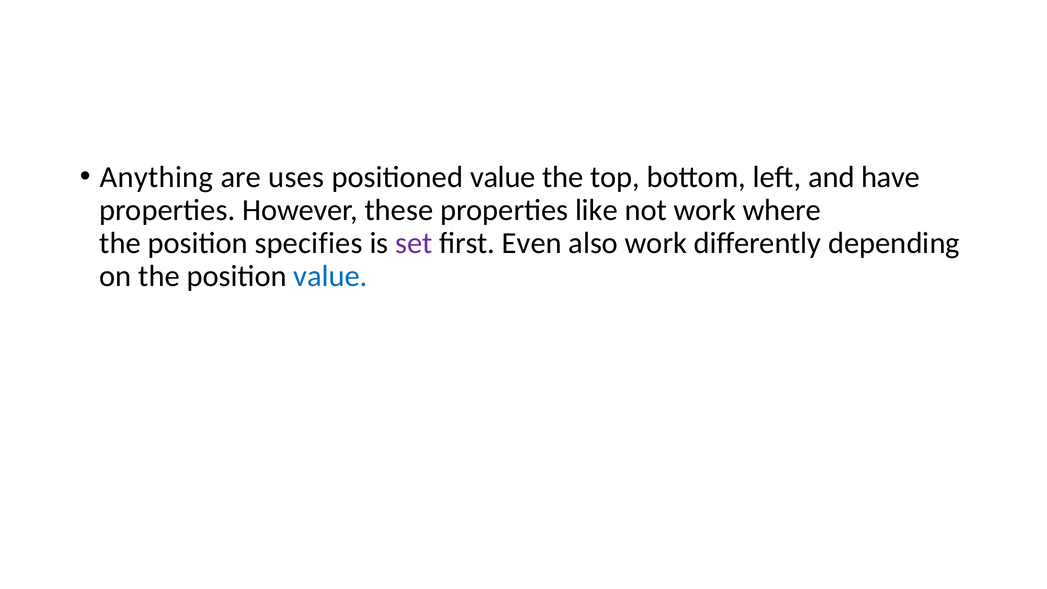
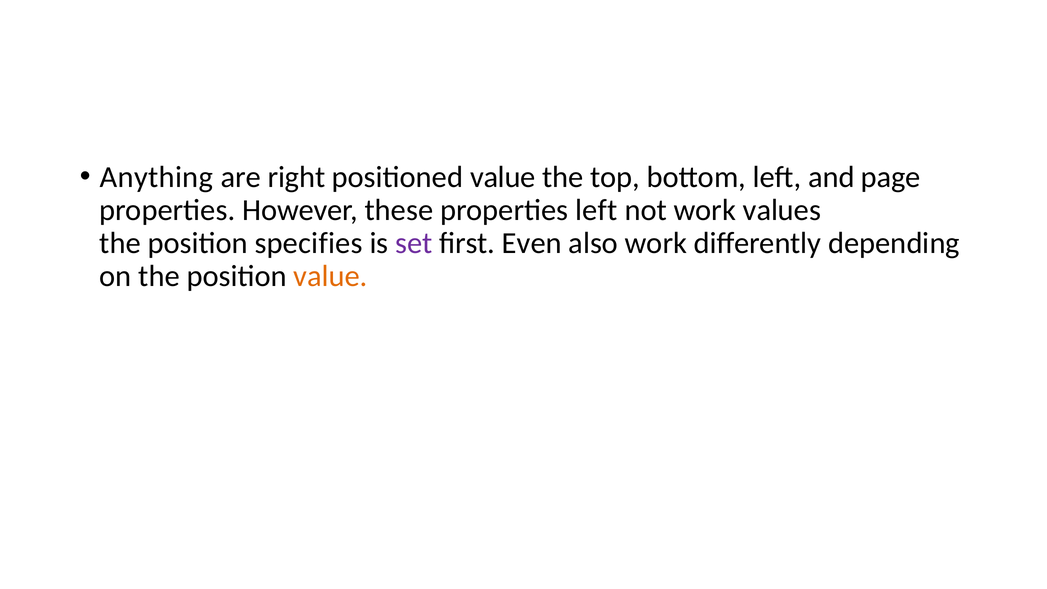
uses: uses -> right
have: have -> page
properties like: like -> left
where: where -> values
value at (330, 276) colour: blue -> orange
